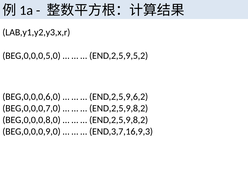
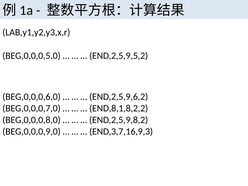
END,2,5,9,8,2 at (119, 108): END,2,5,9,8,2 -> END,8,1,8,2,2
